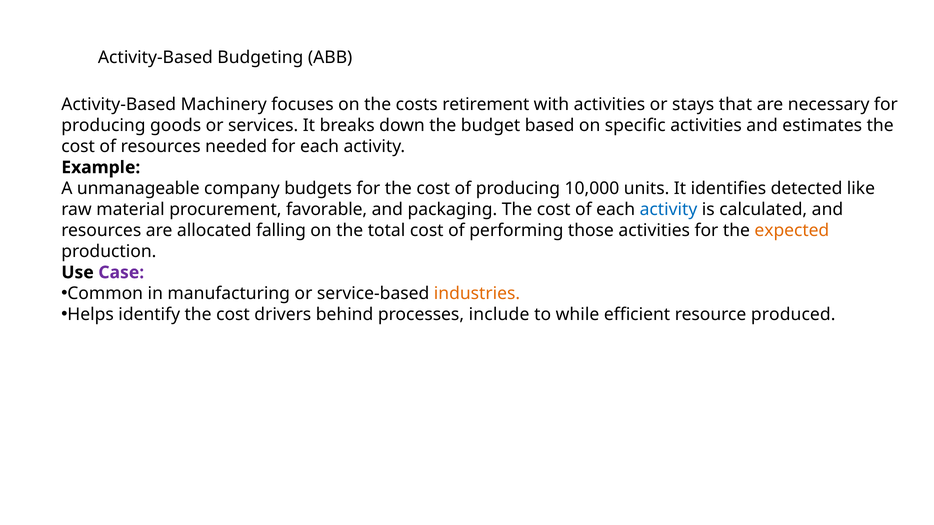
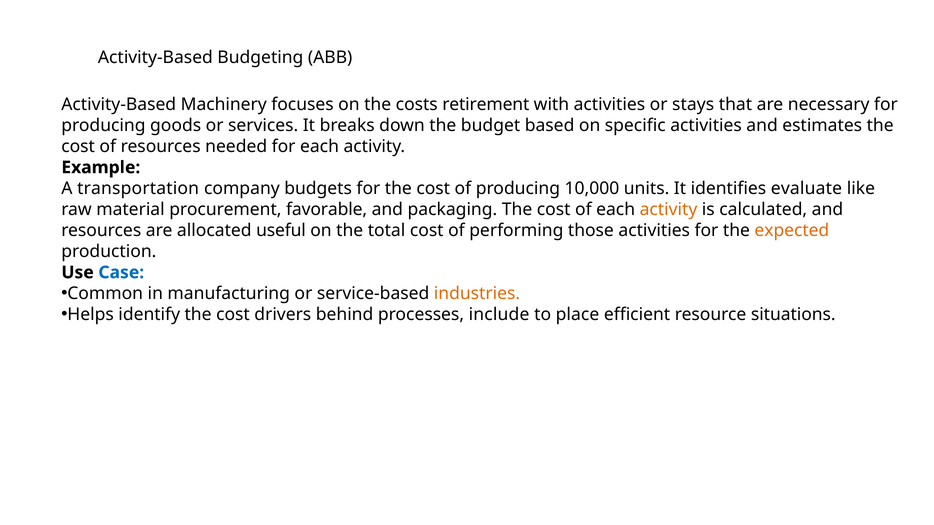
unmanageable: unmanageable -> transportation
detected: detected -> evaluate
activity at (668, 210) colour: blue -> orange
falling: falling -> useful
Case colour: purple -> blue
while: while -> place
produced: produced -> situations
